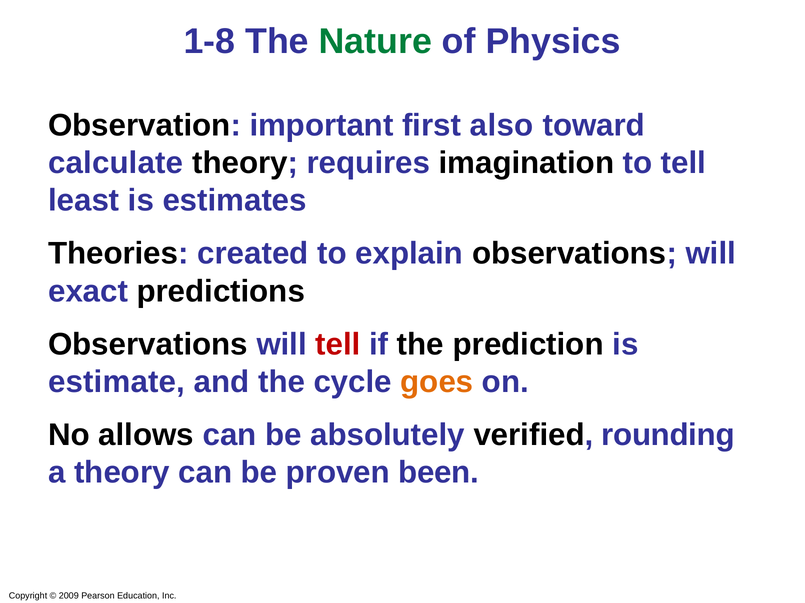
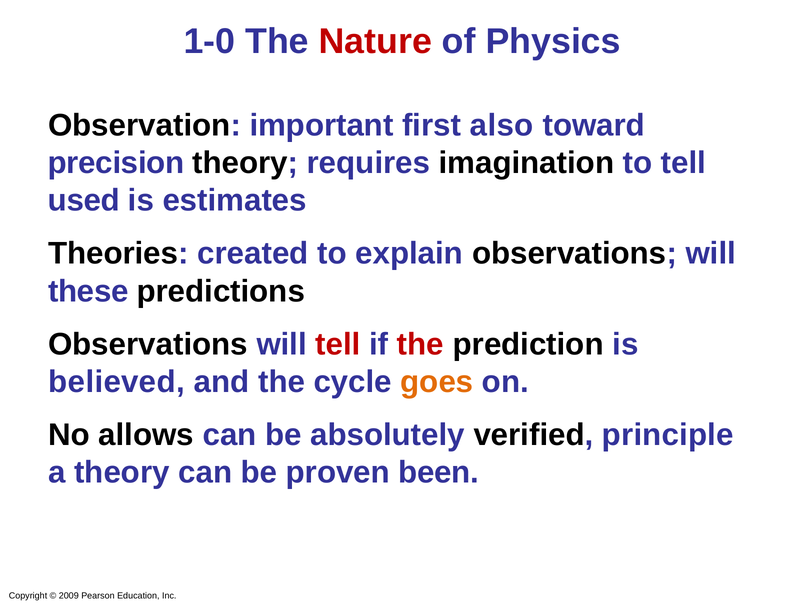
1-8: 1-8 -> 1-0
Nature colour: green -> red
calculate: calculate -> precision
least: least -> used
exact: exact -> these
the at (420, 345) colour: black -> red
estimate: estimate -> believed
rounding: rounding -> principle
